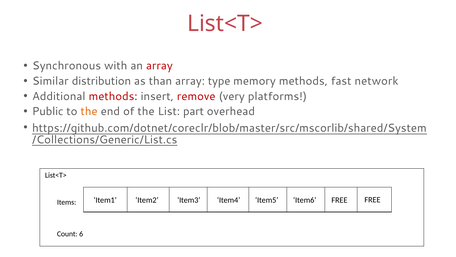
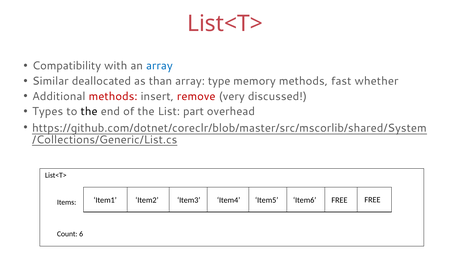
Synchronous: Synchronous -> Compatibility
array at (159, 66) colour: red -> blue
distribution: distribution -> deallocated
network: network -> whether
platforms: platforms -> discussed
Public: Public -> Types
the at (89, 111) colour: orange -> black
